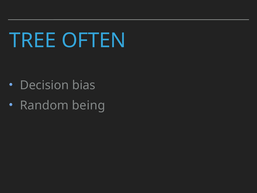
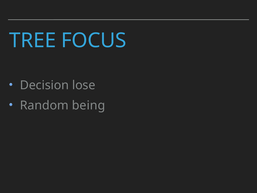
OFTEN: OFTEN -> FOCUS
bias: bias -> lose
